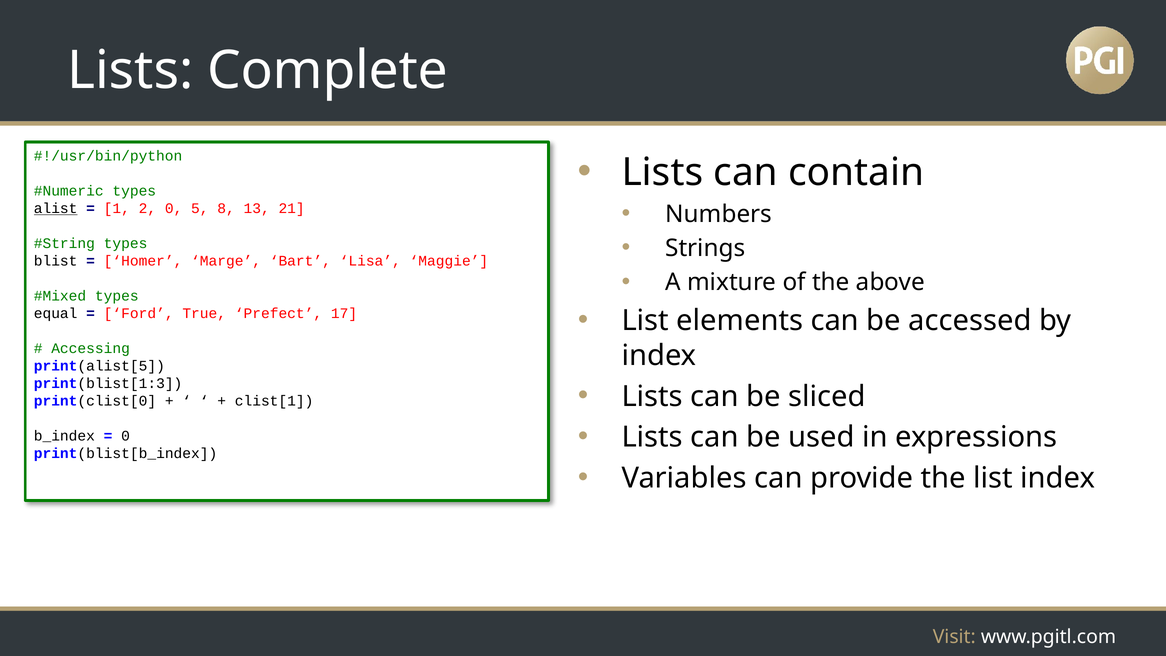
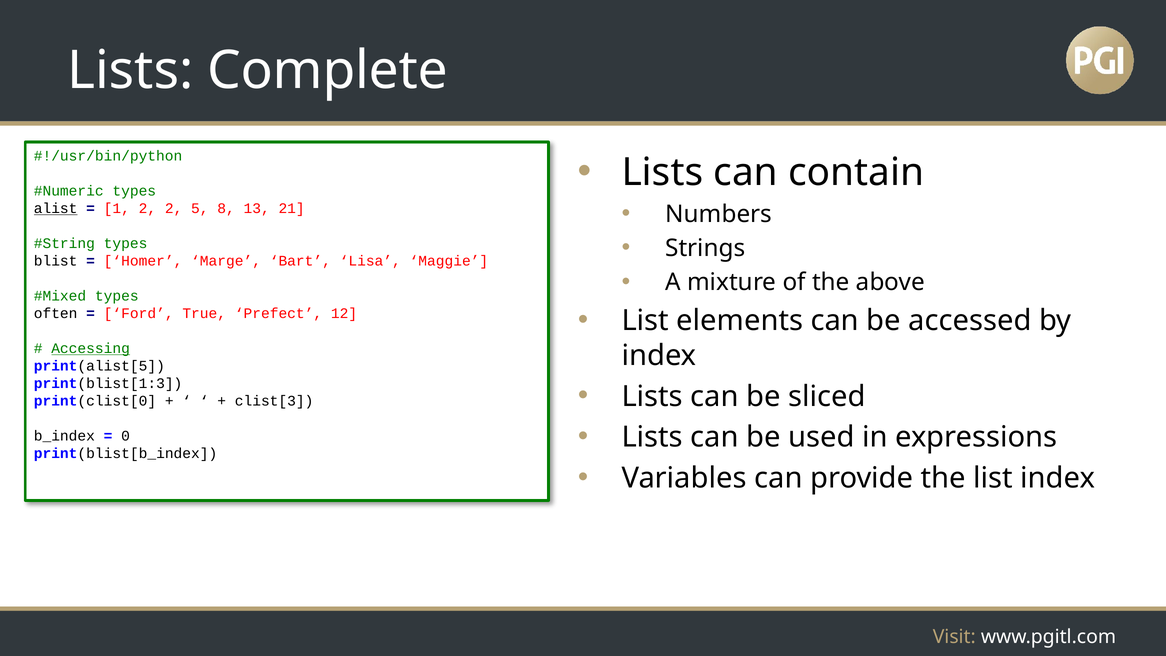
2 0: 0 -> 2
equal: equal -> often
17: 17 -> 12
Accessing underline: none -> present
clist[1: clist[1 -> clist[3
